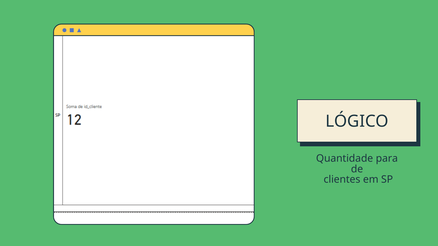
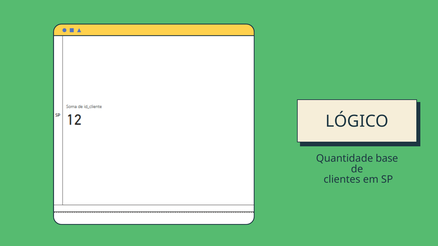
para: para -> base
